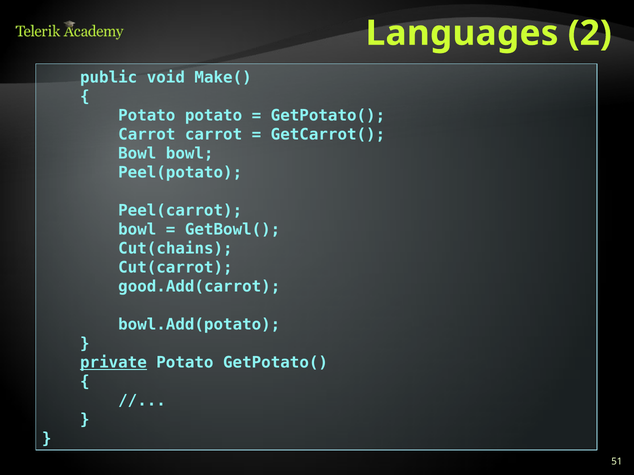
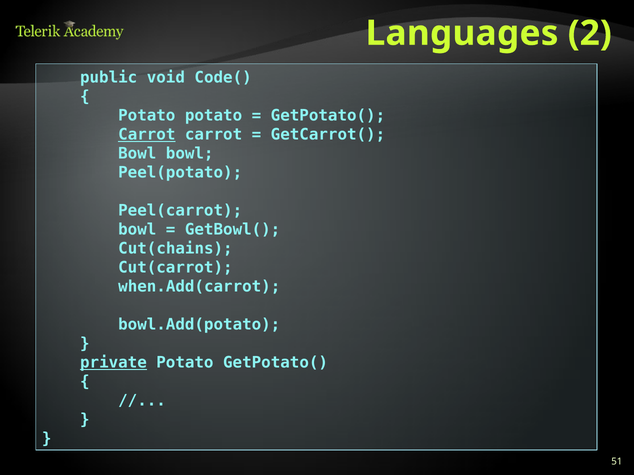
Make(: Make( -> Code(
Carrot at (147, 135) underline: none -> present
good.Add(carrot: good.Add(carrot -> when.Add(carrot
